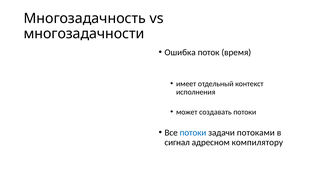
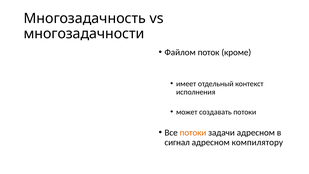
Ошибка: Ошибка -> Файлом
время: время -> кроме
потоки at (193, 132) colour: blue -> orange
задачи потоками: потоками -> адресном
